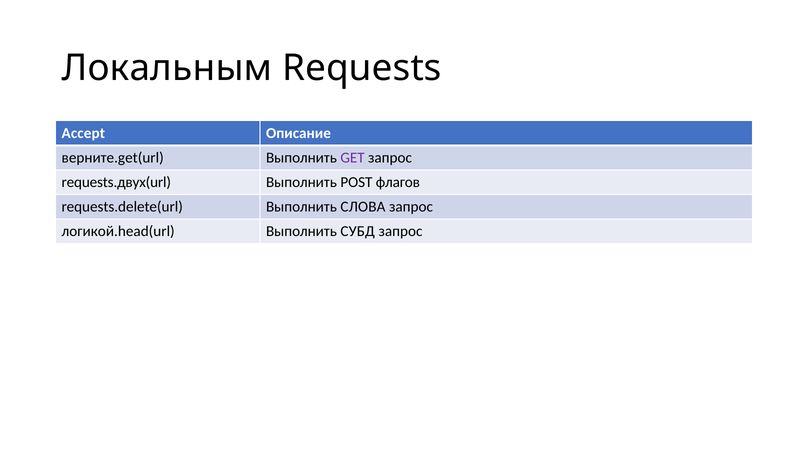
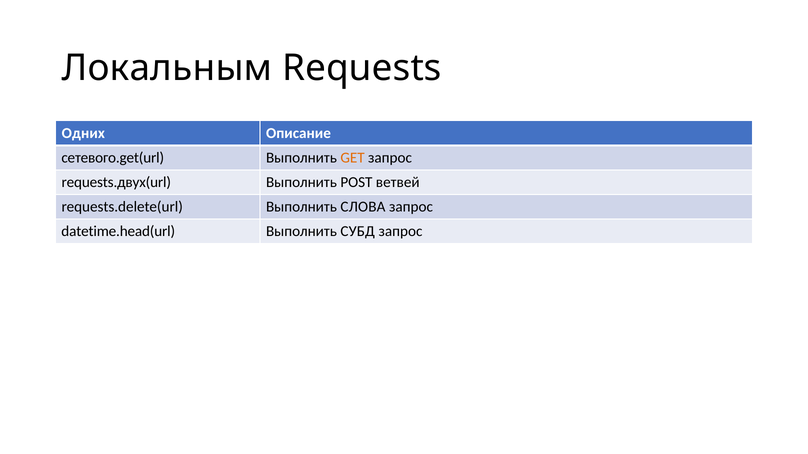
Accept: Accept -> Одних
верните.get(url: верните.get(url -> сетевого.get(url
GET colour: purple -> orange
флагов: флагов -> ветвей
логикой.head(url: логикой.head(url -> datetime.head(url
